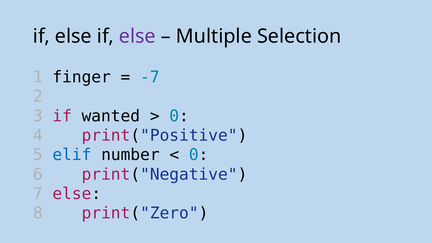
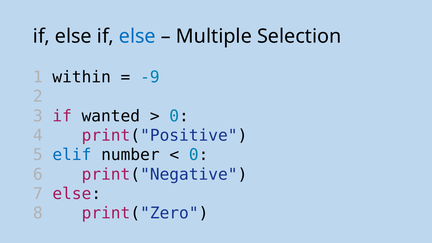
else at (137, 36) colour: purple -> blue
finger: finger -> within
-7: -7 -> -9
